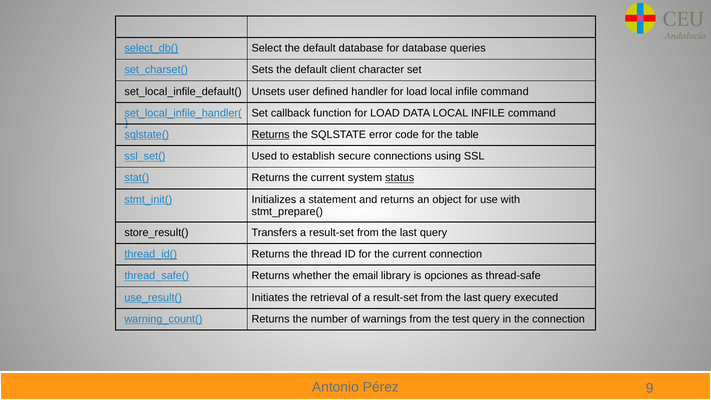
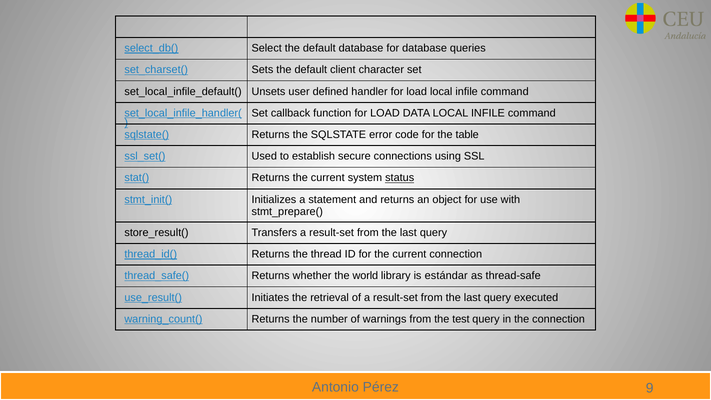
Returns at (271, 135) underline: present -> none
email: email -> world
opciones: opciones -> estándar
